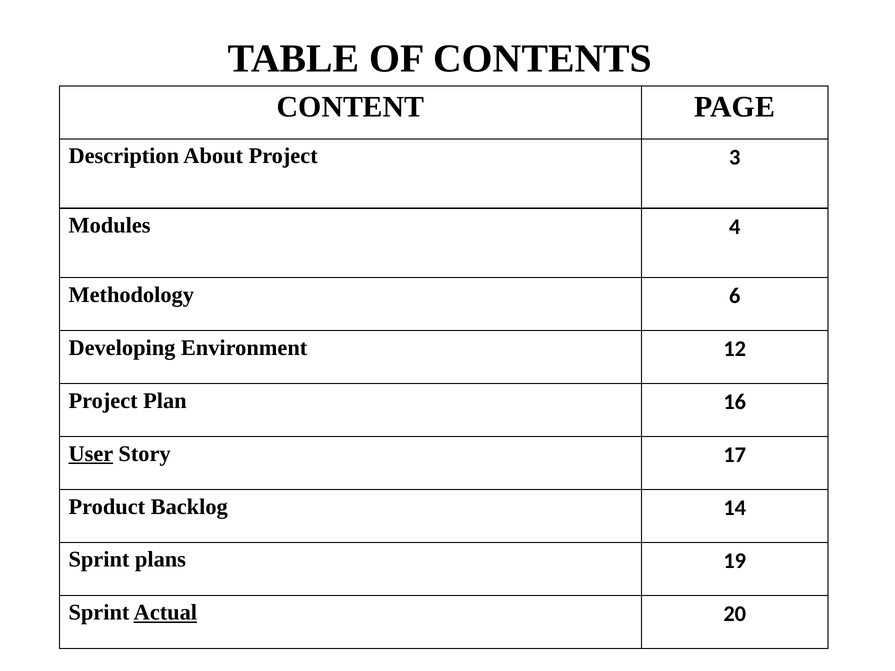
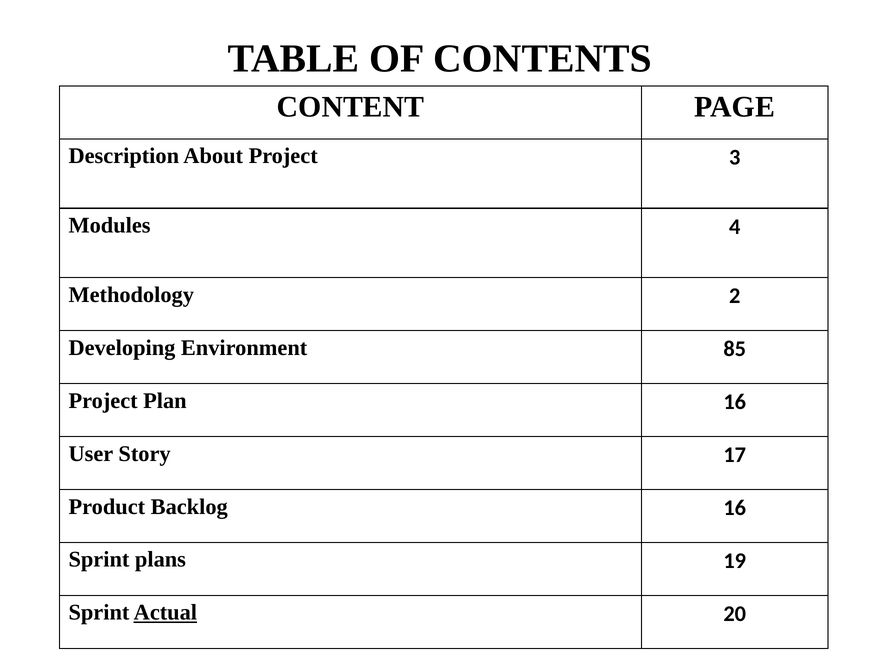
6: 6 -> 2
12: 12 -> 85
User underline: present -> none
Backlog 14: 14 -> 16
